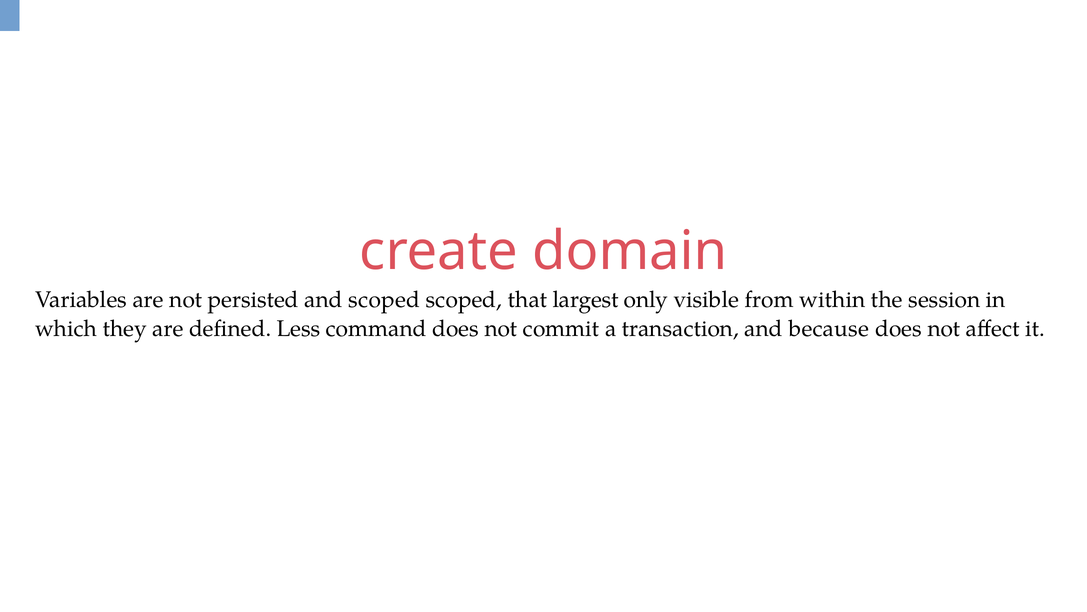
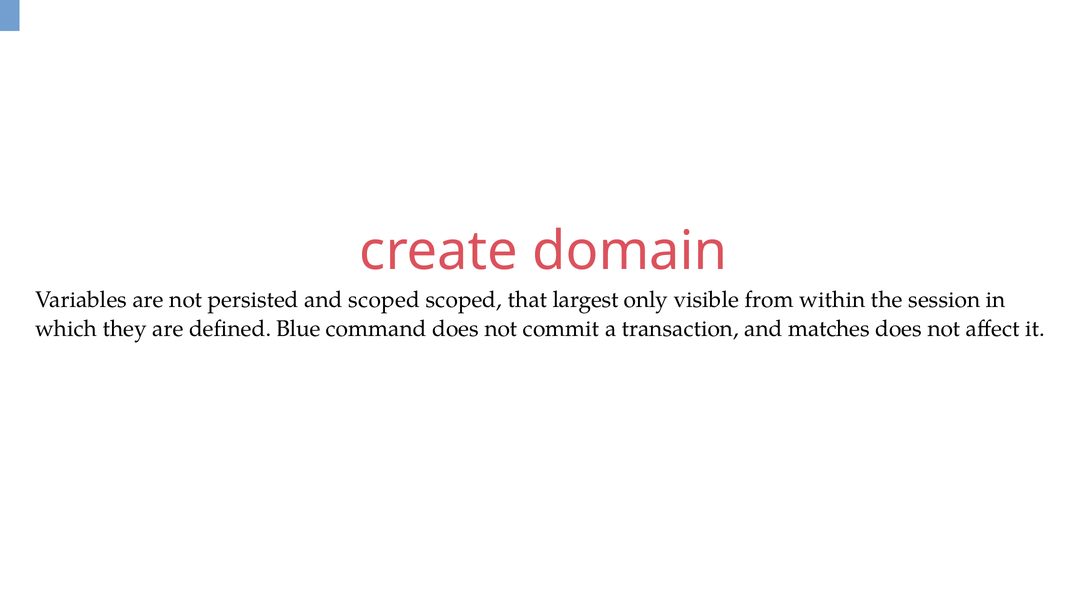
Less: Less -> Blue
because: because -> matches
